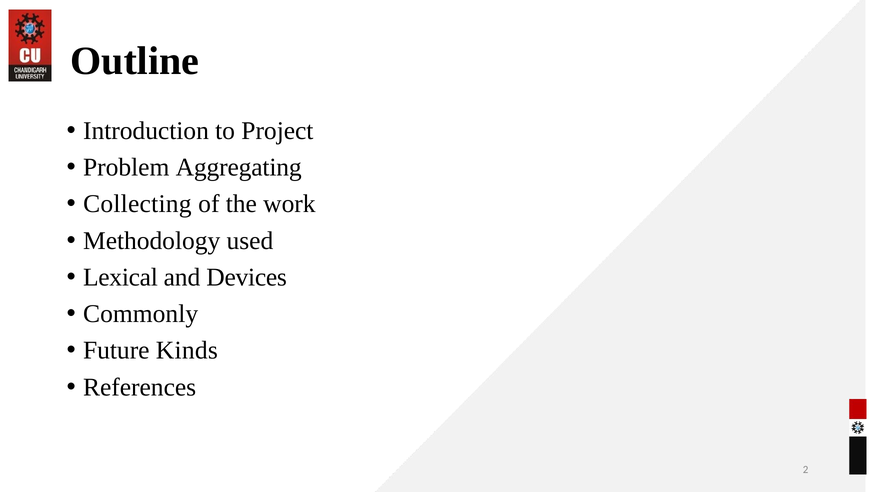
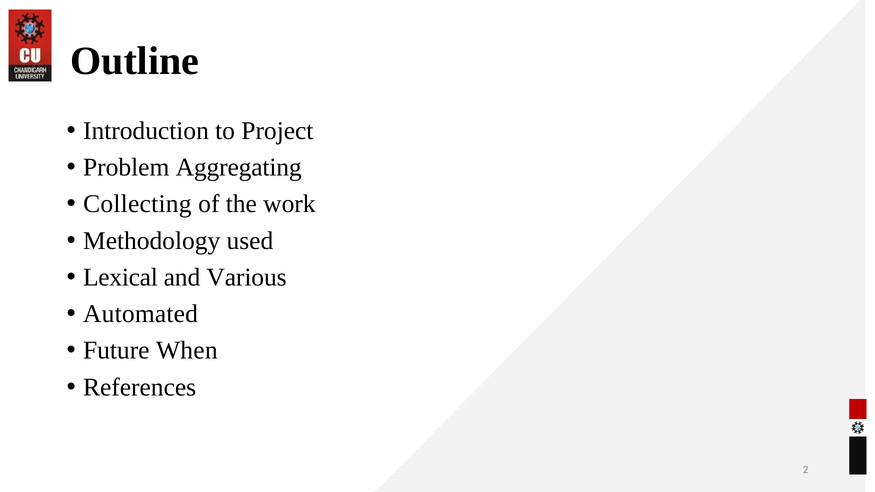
Devices: Devices -> Various
Commonly: Commonly -> Automated
Kinds: Kinds -> When
